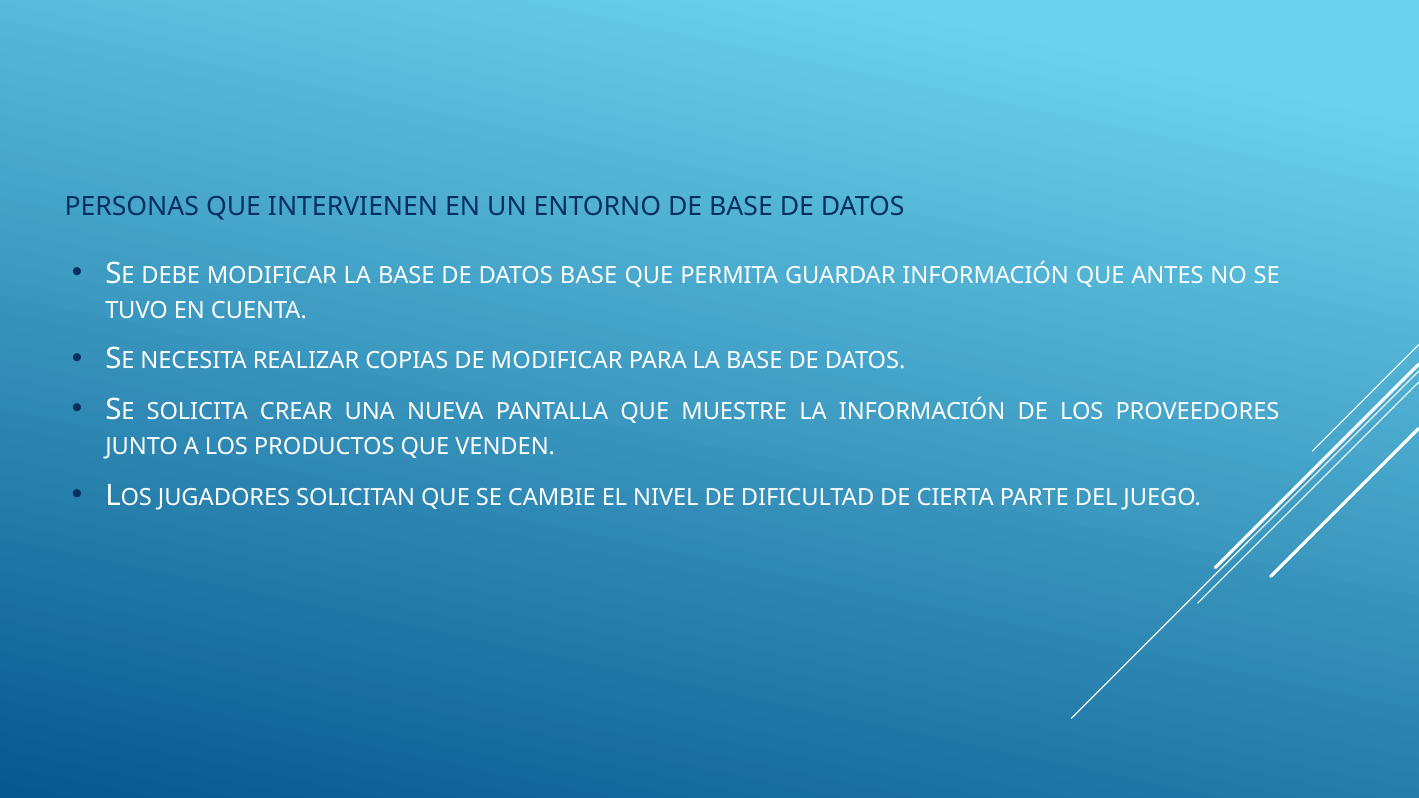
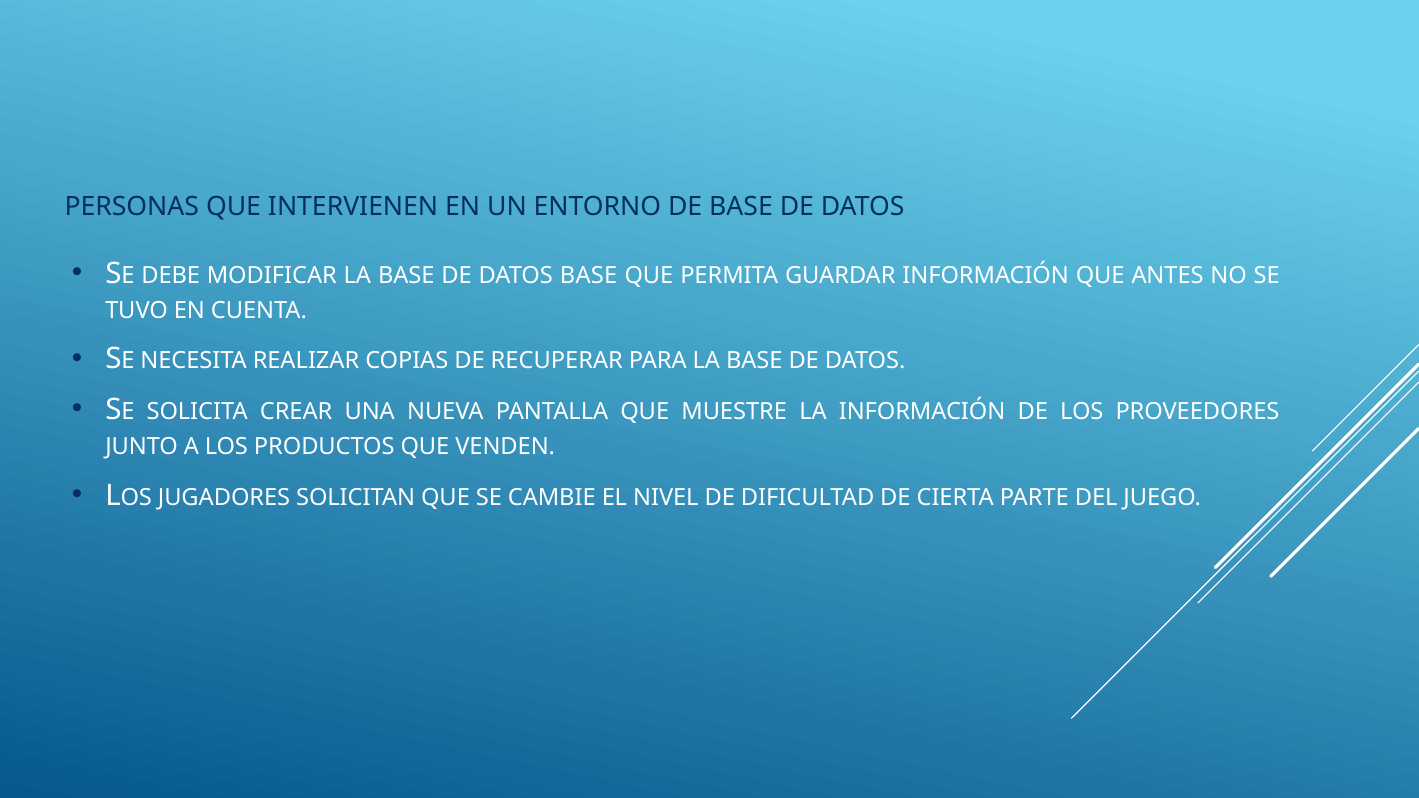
DE MODIFICAR: MODIFICAR -> RECUPERAR
